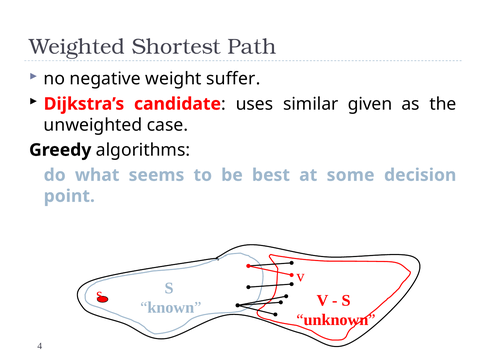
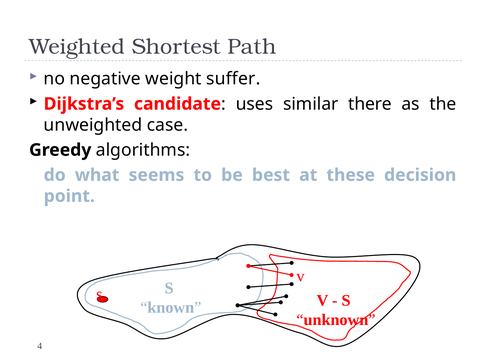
given: given -> there
some: some -> these
